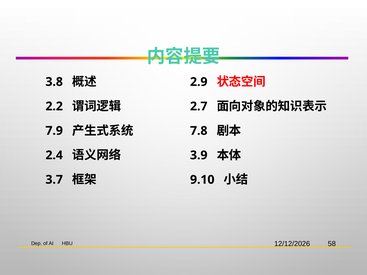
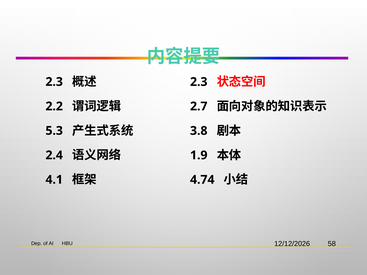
3.8 at (54, 82): 3.8 -> 2.3
2.9 at (199, 82): 2.9 -> 2.3
7.9: 7.9 -> 5.3
7.8: 7.8 -> 3.8
3.9: 3.9 -> 1.9
3.7: 3.7 -> 4.1
9.10: 9.10 -> 4.74
